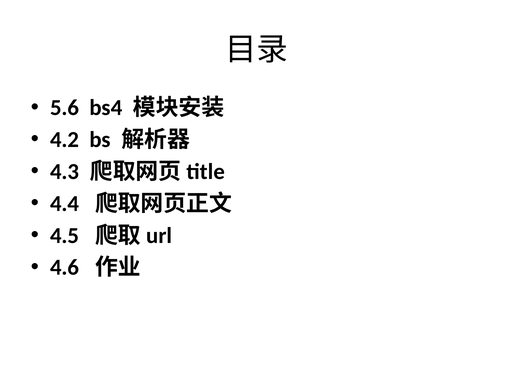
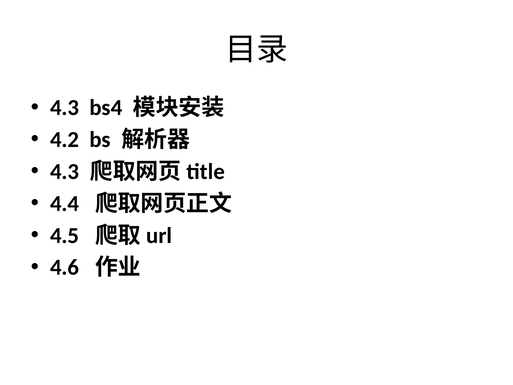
5.6 at (65, 108): 5.6 -> 4.3
